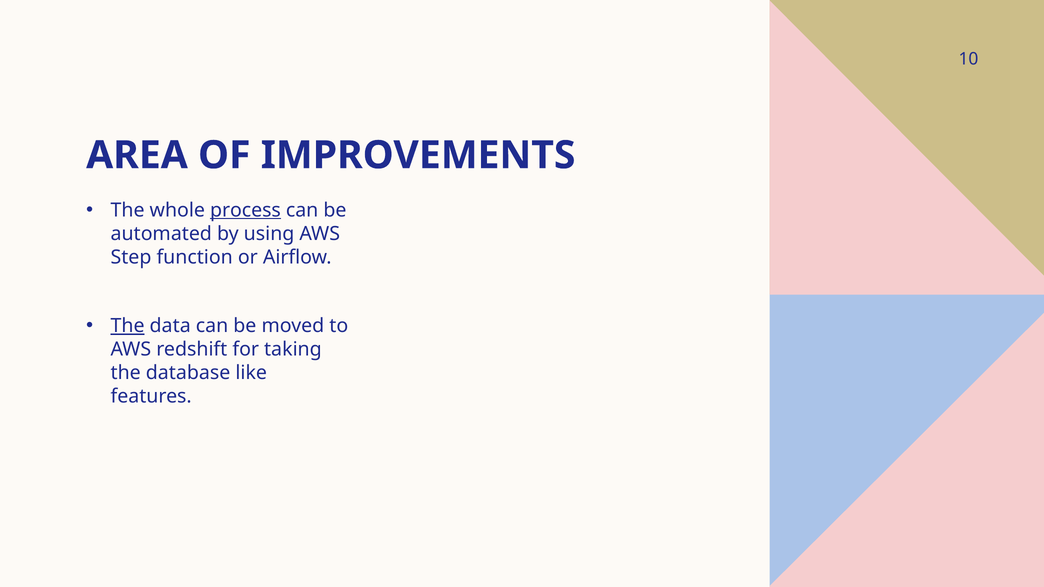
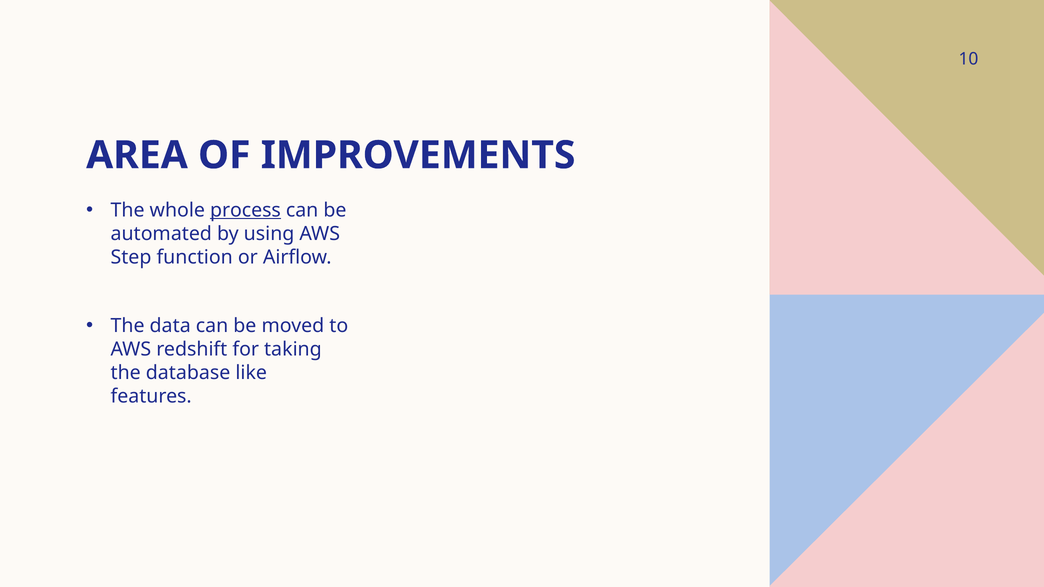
The at (128, 326) underline: present -> none
